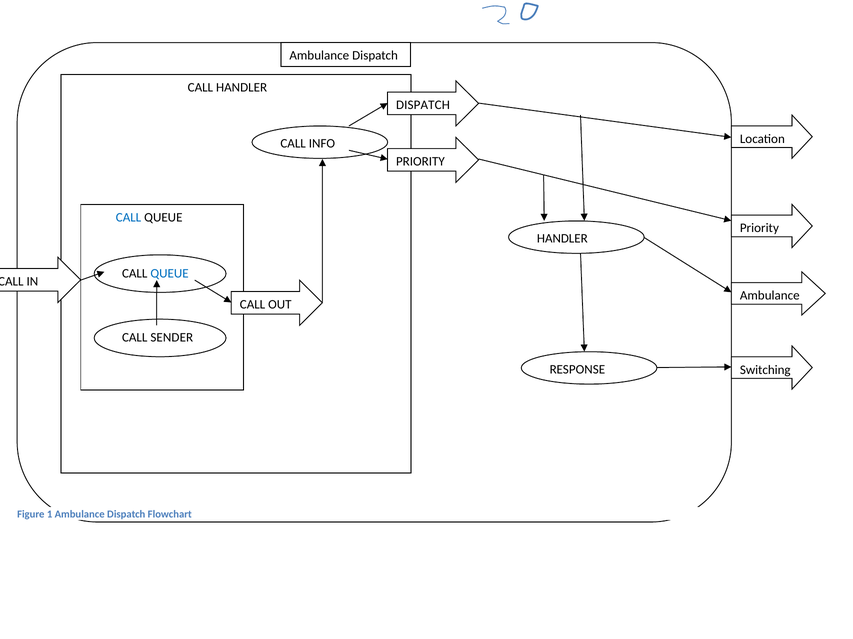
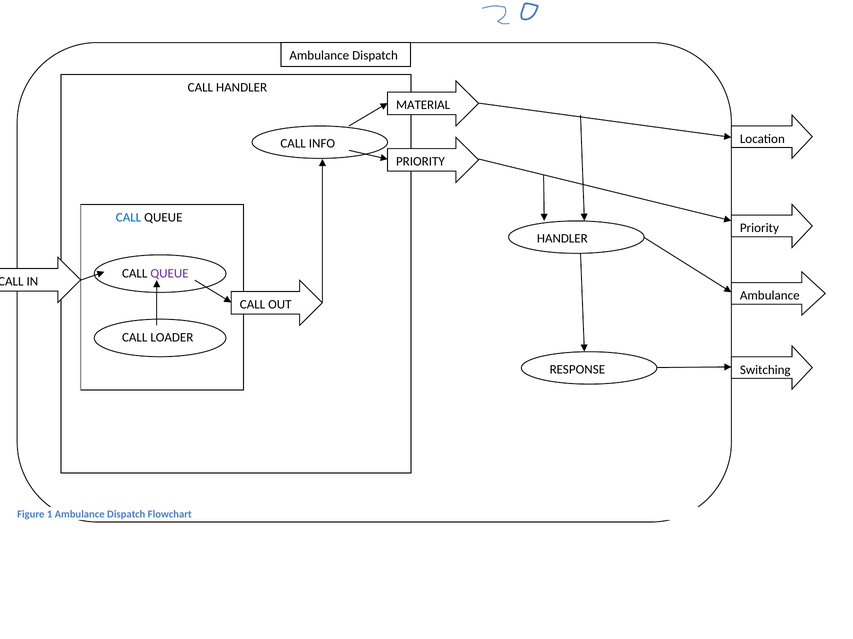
DISPATCH at (423, 105): DISPATCH -> MATERIAL
QUEUE at (170, 274) colour: blue -> purple
SENDER: SENDER -> LOADER
